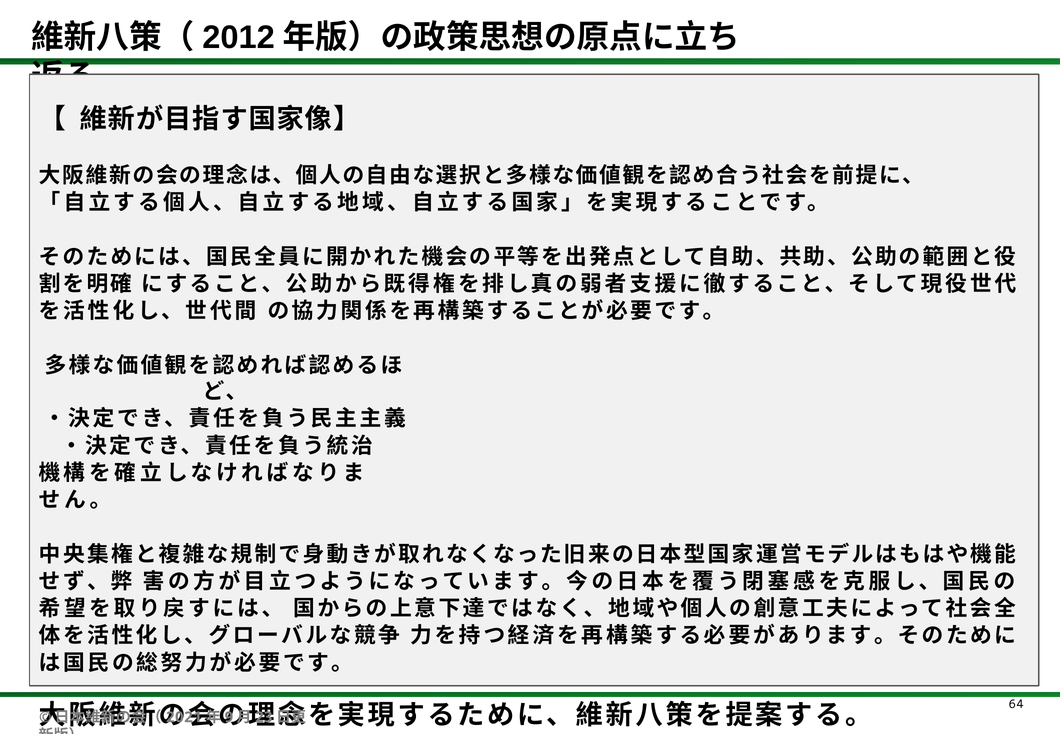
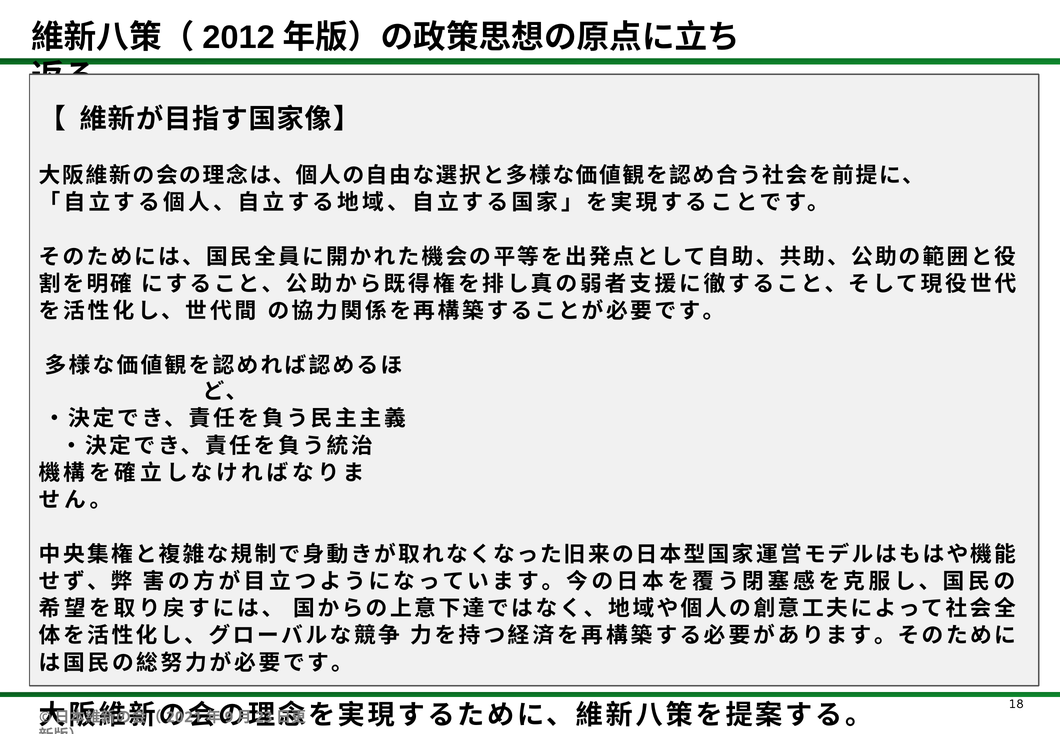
64: 64 -> 18
